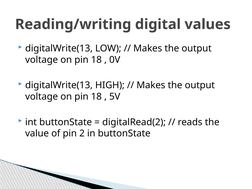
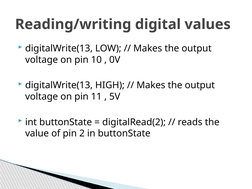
18 at (96, 60): 18 -> 10
18 at (96, 97): 18 -> 11
